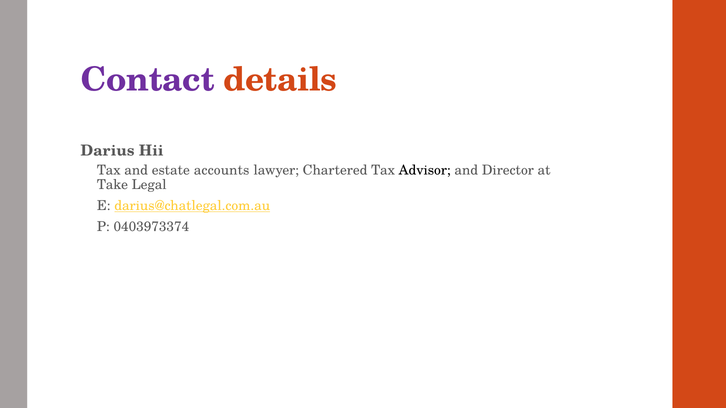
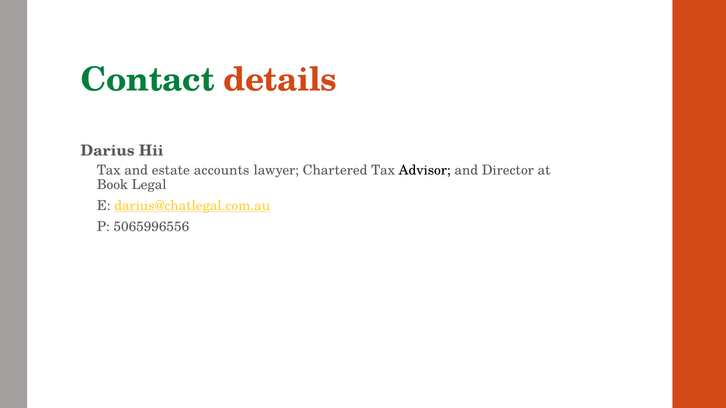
Contact colour: purple -> green
Take: Take -> Book
0403973374: 0403973374 -> 5065996556
